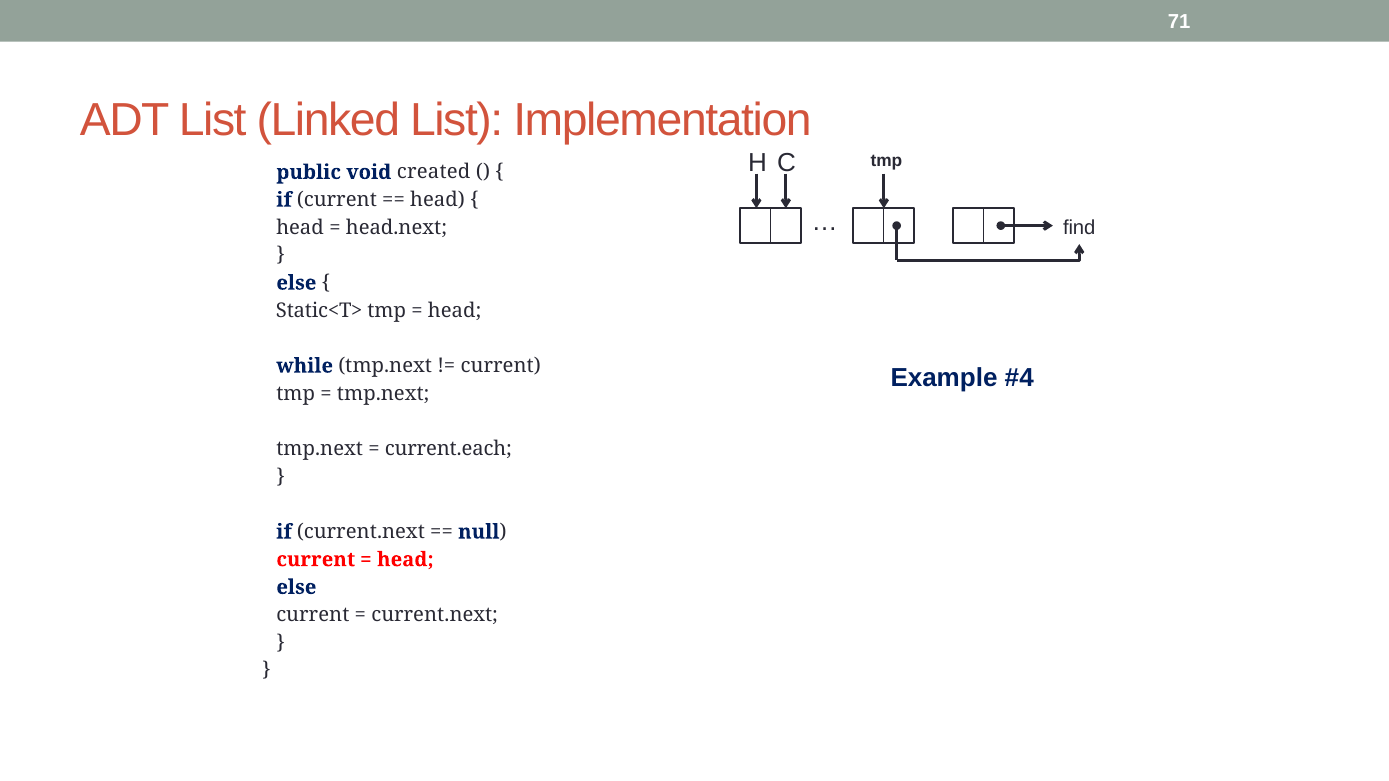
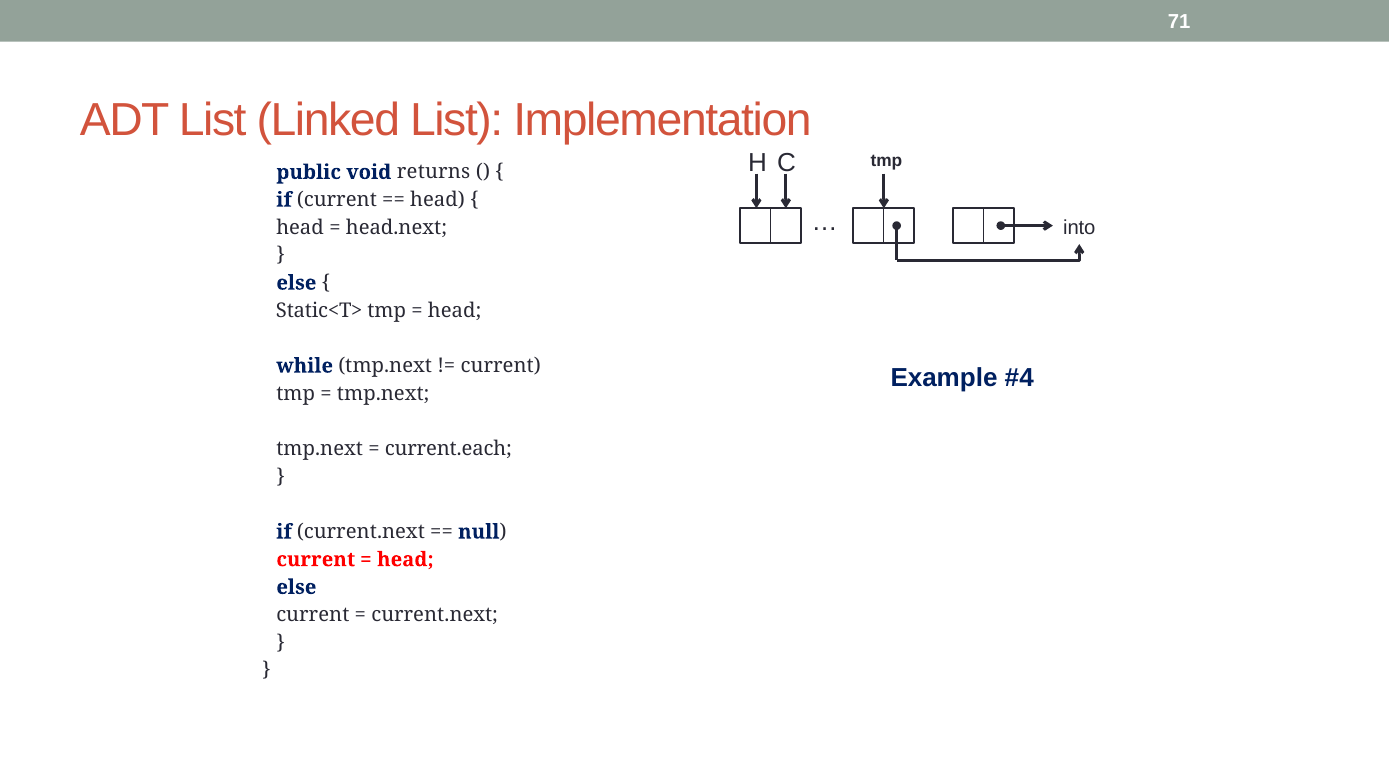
created: created -> returns
find: find -> into
